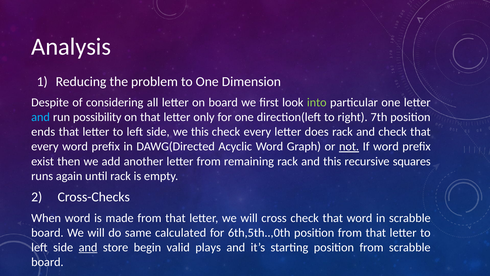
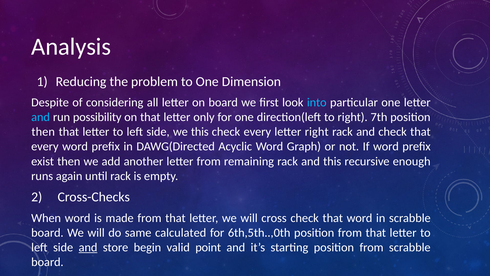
into colour: light green -> light blue
ends at (43, 132): ends -> then
letter does: does -> right
not underline: present -> none
squares: squares -> enough
plays: plays -> point
